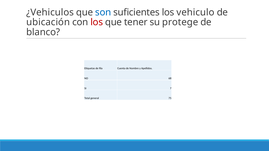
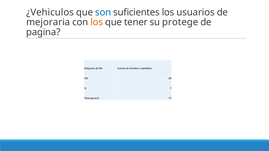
vehiculo: vehiculo -> usuarios
ubicación: ubicación -> mejoraria
los at (97, 22) colour: red -> orange
blanco: blanco -> pagina
